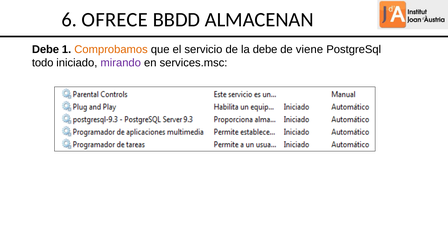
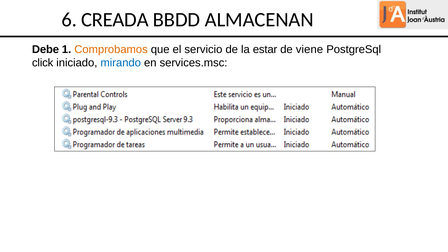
OFRECE: OFRECE -> CREADA
la debe: debe -> estar
todo: todo -> click
mirando colour: purple -> blue
